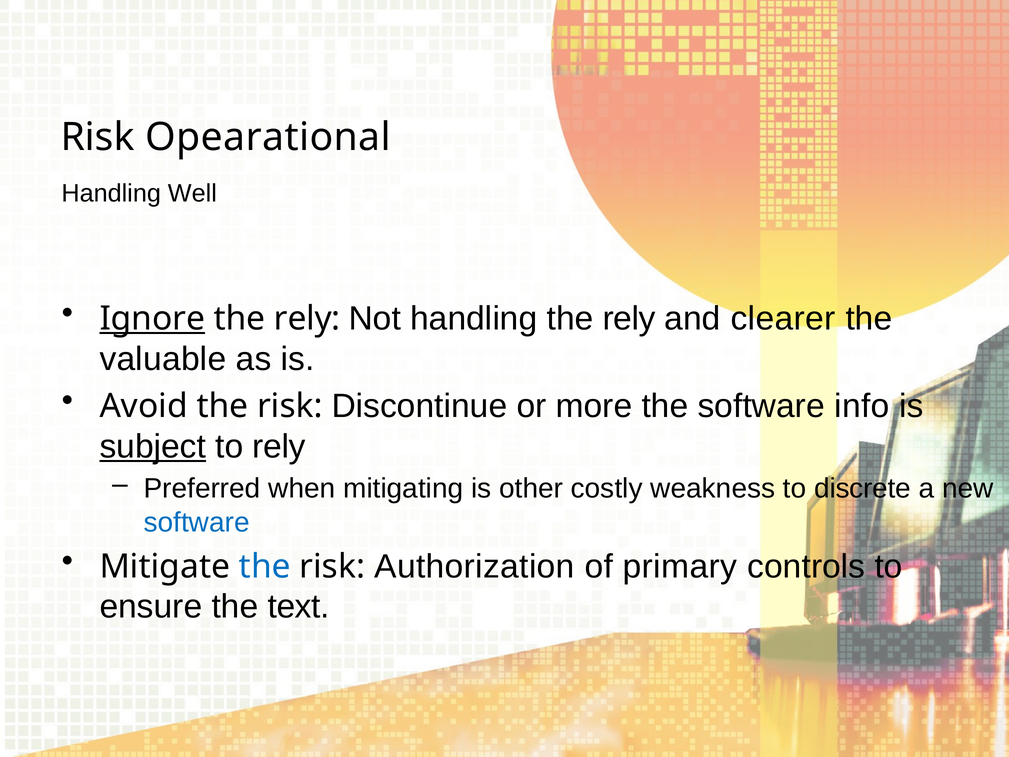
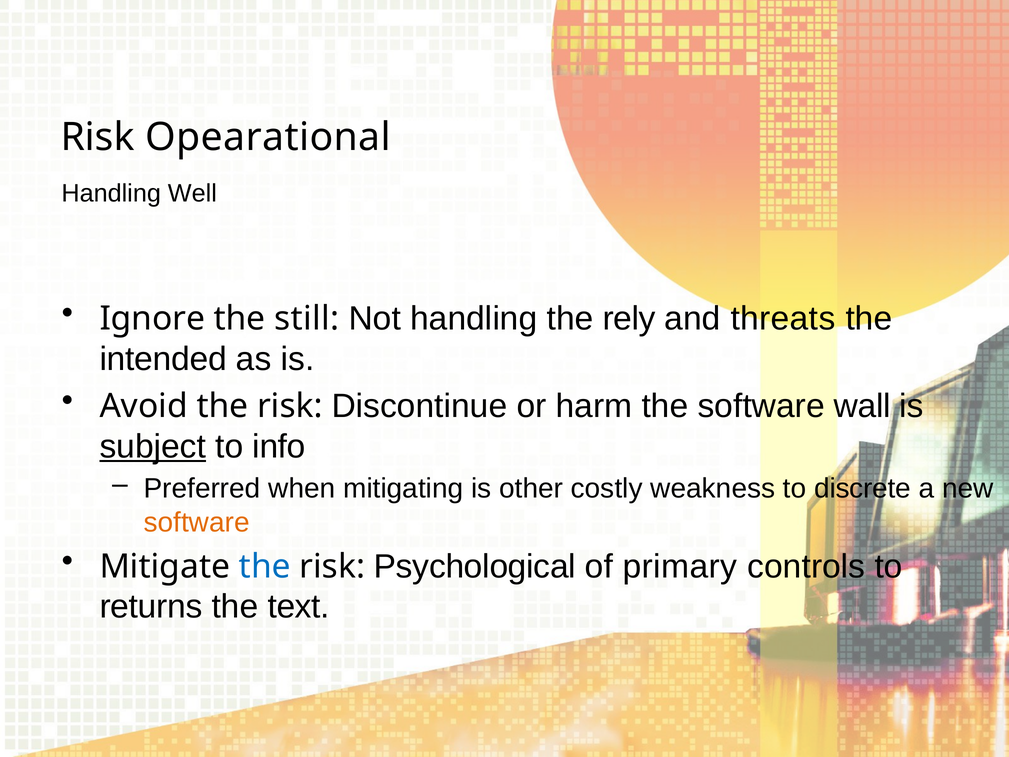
Ignore underline: present -> none
rely at (307, 319): rely -> still
clearer: clearer -> threats
valuable: valuable -> intended
more: more -> harm
info: info -> wall
to rely: rely -> info
software at (197, 522) colour: blue -> orange
Authorization: Authorization -> Psychological
ensure: ensure -> returns
